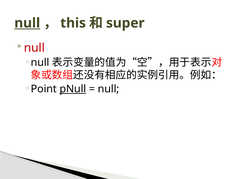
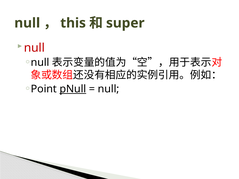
null at (27, 23) underline: present -> none
